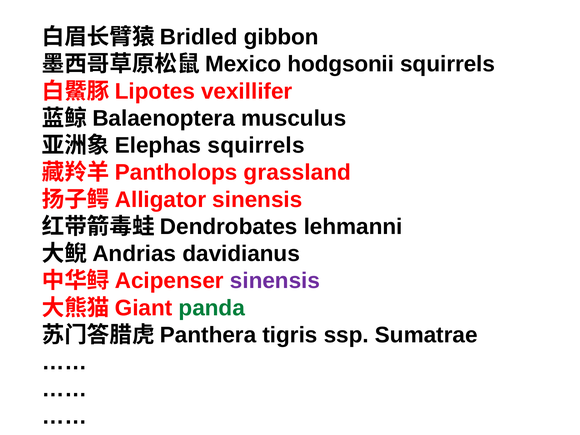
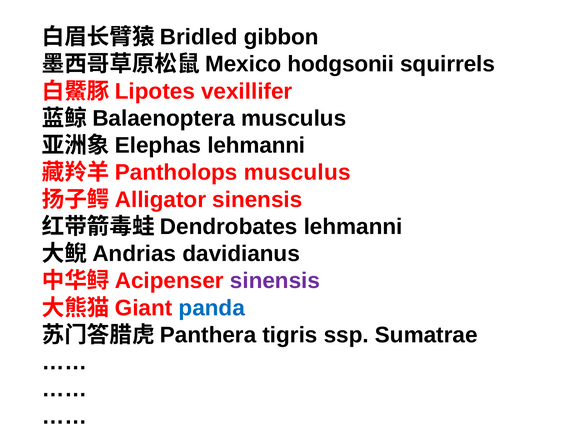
squirrels at (256, 145): squirrels -> lehmanni
grassland at (297, 173): grassland -> musculus
panda colour: green -> blue
